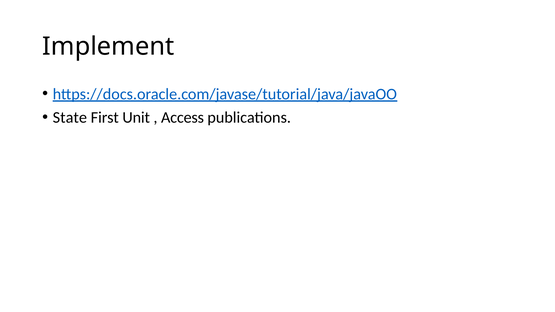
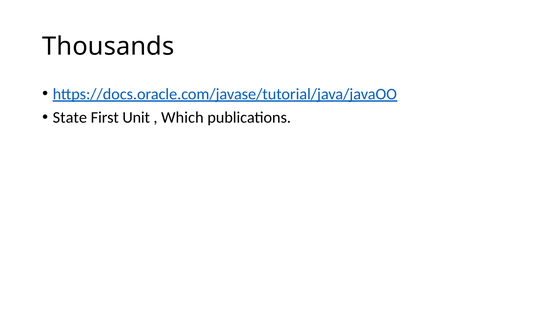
Implement: Implement -> Thousands
Access: Access -> Which
